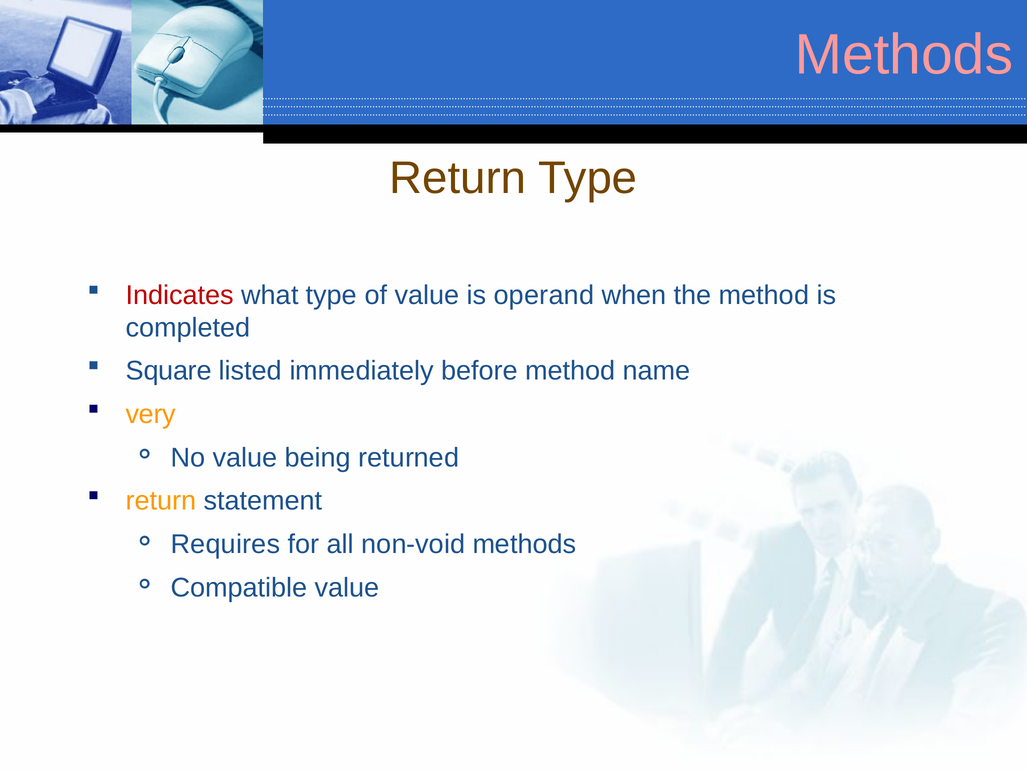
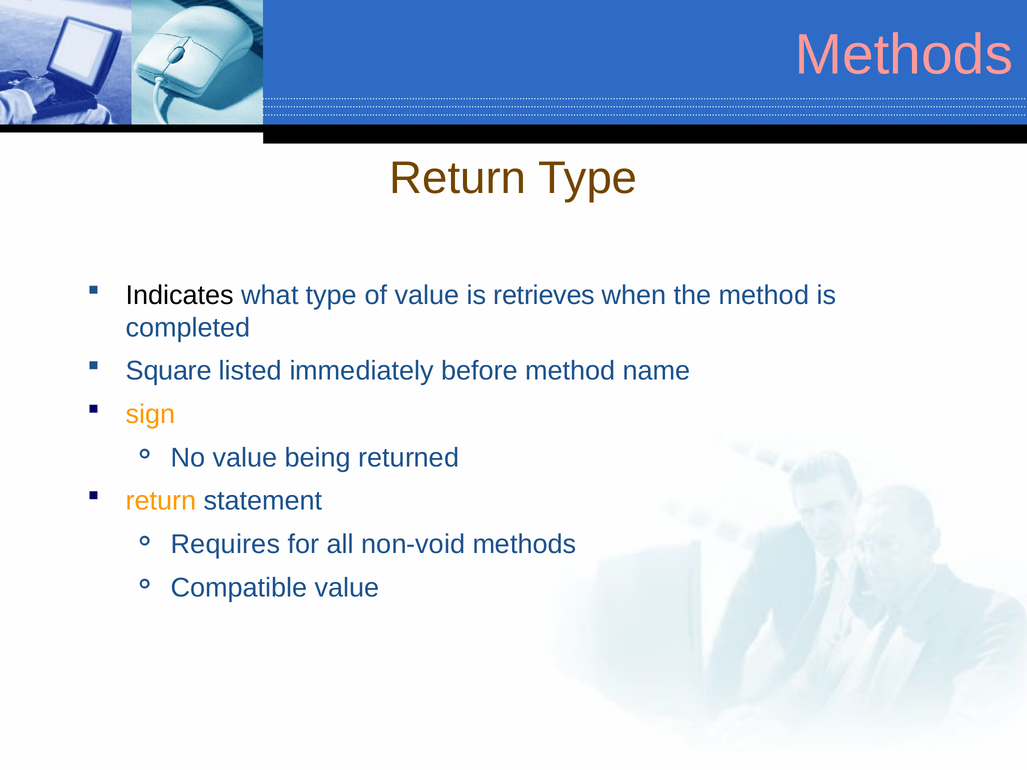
Indicates colour: red -> black
operand: operand -> retrieves
very: very -> sign
